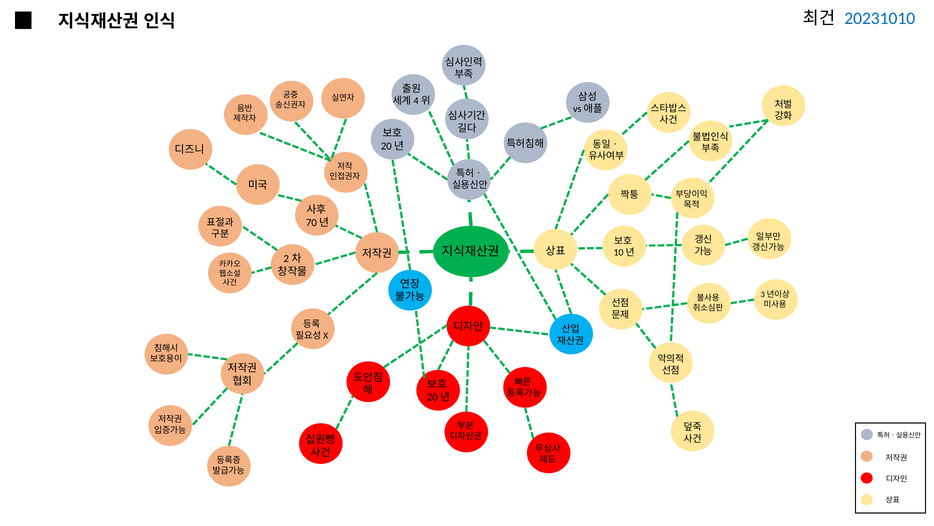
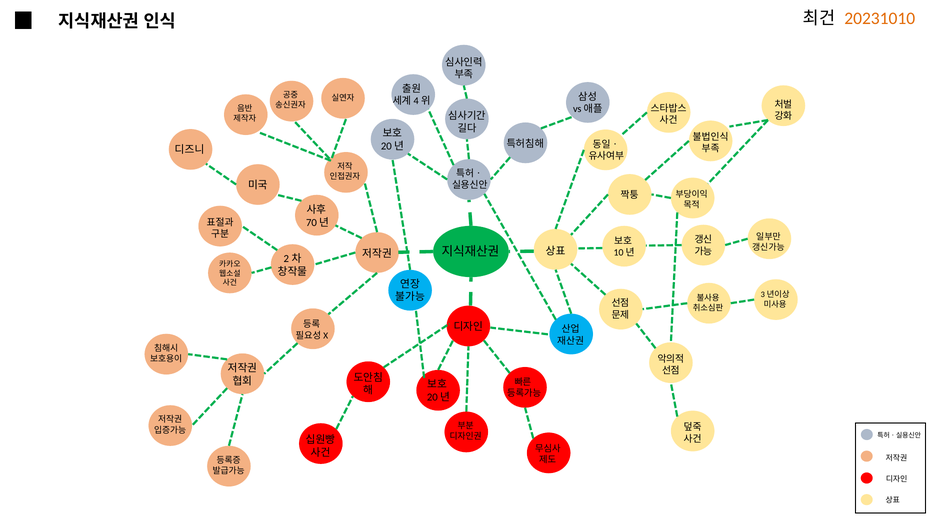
20231010 colour: blue -> orange
